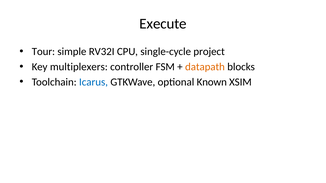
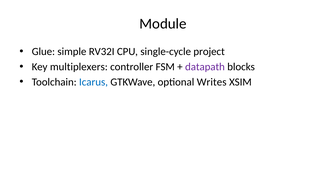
Execute: Execute -> Module
Tour: Tour -> Glue
datapath colour: orange -> purple
Known: Known -> Writes
